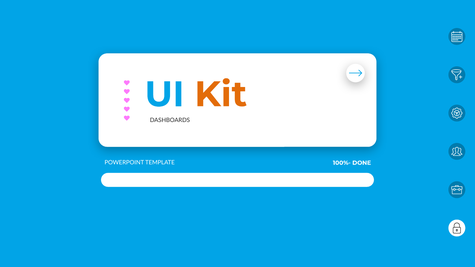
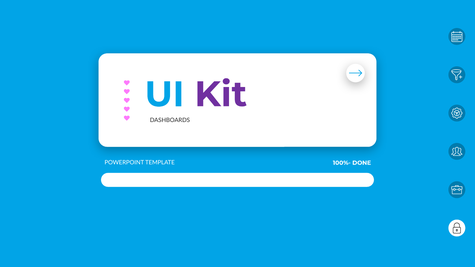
Kit colour: orange -> purple
